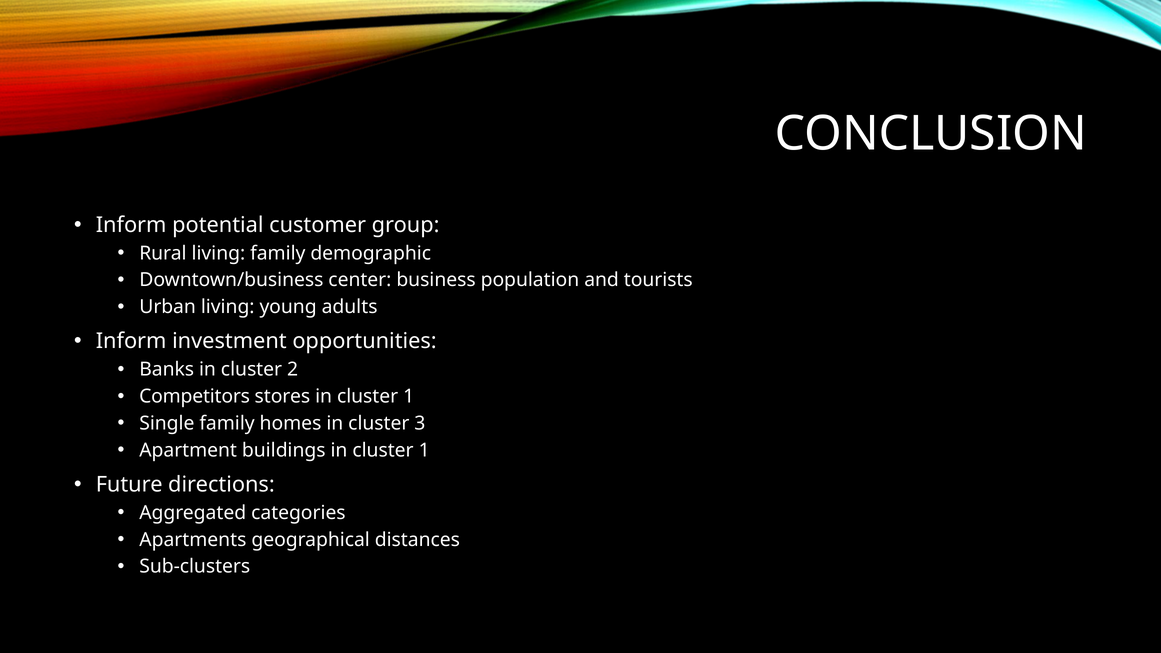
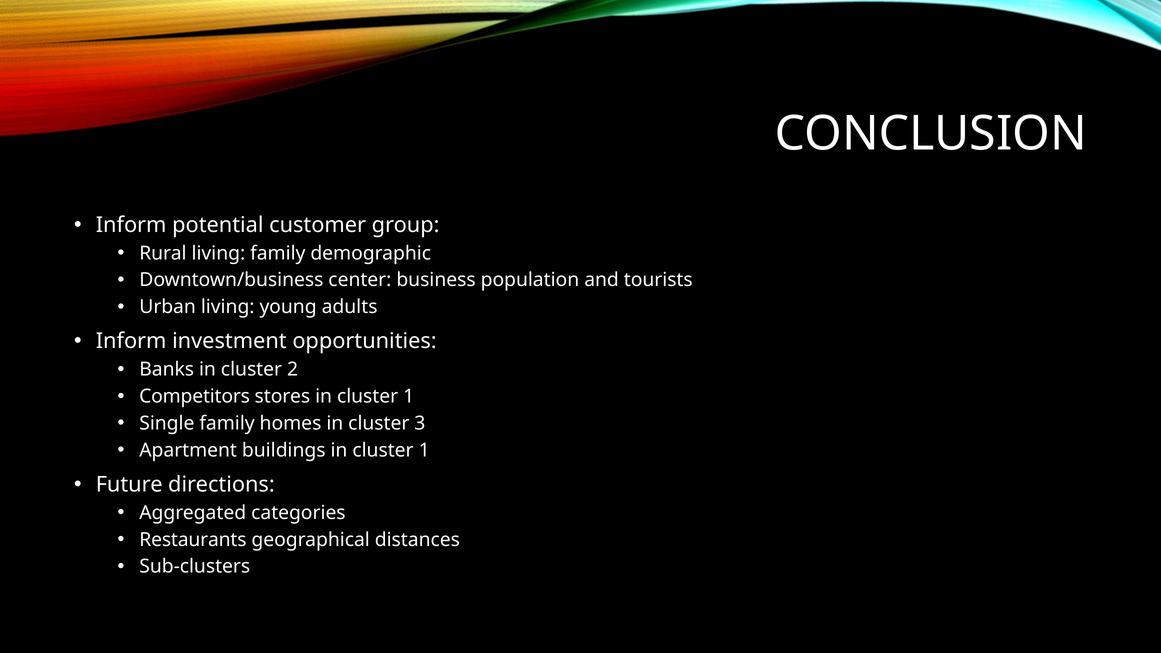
Apartments: Apartments -> Restaurants
